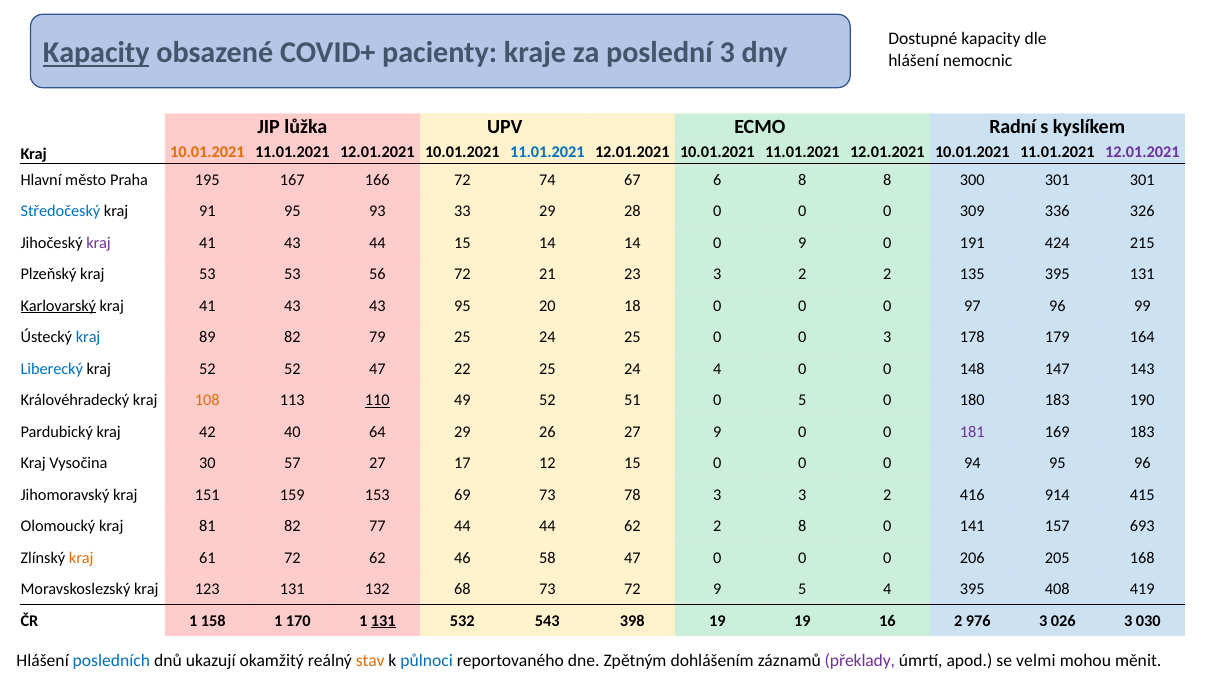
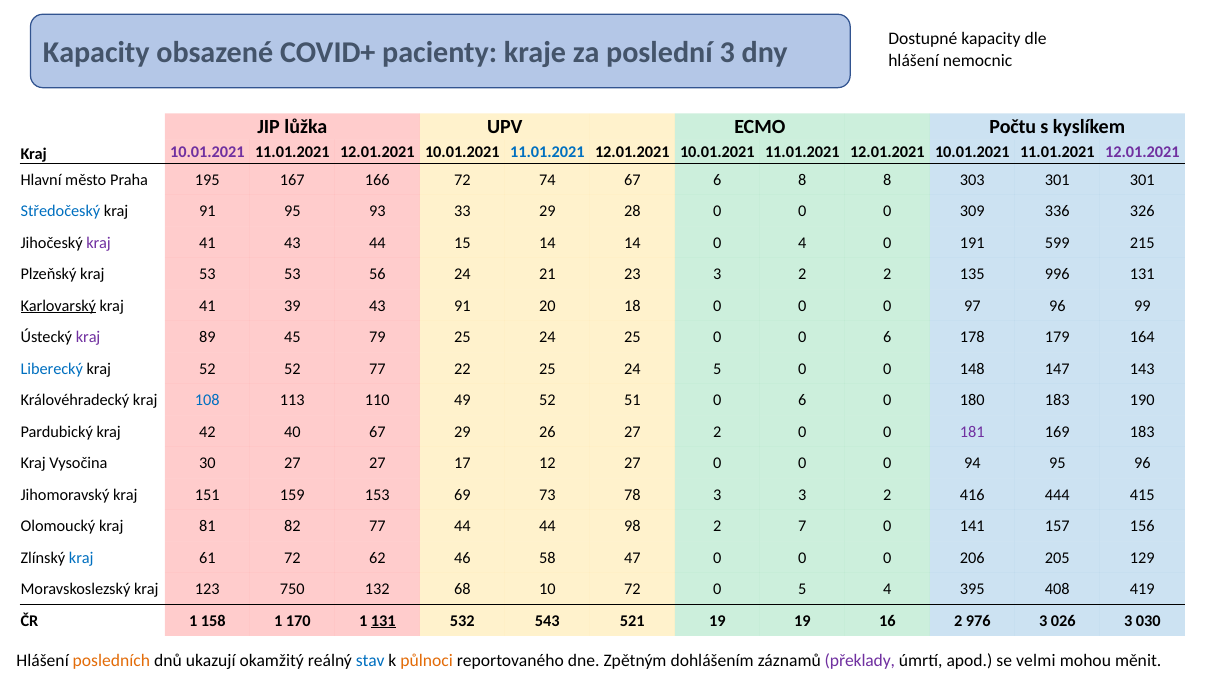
Kapacity at (96, 53) underline: present -> none
Radní: Radní -> Počtu
10.01.2021 at (207, 152) colour: orange -> purple
300: 300 -> 303
0 9: 9 -> 4
424: 424 -> 599
56 72: 72 -> 24
135 395: 395 -> 996
43 at (292, 306): 43 -> 39
43 95: 95 -> 91
kraj at (88, 337) colour: blue -> purple
89 82: 82 -> 45
0 0 3: 3 -> 6
52 47: 47 -> 77
24 4: 4 -> 5
108 colour: orange -> blue
110 underline: present -> none
51 0 5: 5 -> 6
40 64: 64 -> 67
27 9: 9 -> 2
30 57: 57 -> 27
12 15: 15 -> 27
914: 914 -> 444
44 62: 62 -> 98
2 8: 8 -> 7
693: 693 -> 156
kraj at (81, 558) colour: orange -> blue
168: 168 -> 129
123 131: 131 -> 750
68 73: 73 -> 10
72 9: 9 -> 0
398: 398 -> 521
posledních colour: blue -> orange
stav colour: orange -> blue
půlnoci colour: blue -> orange
